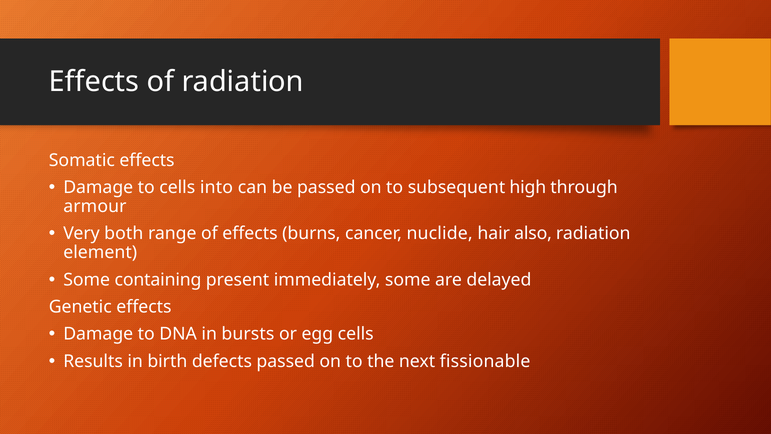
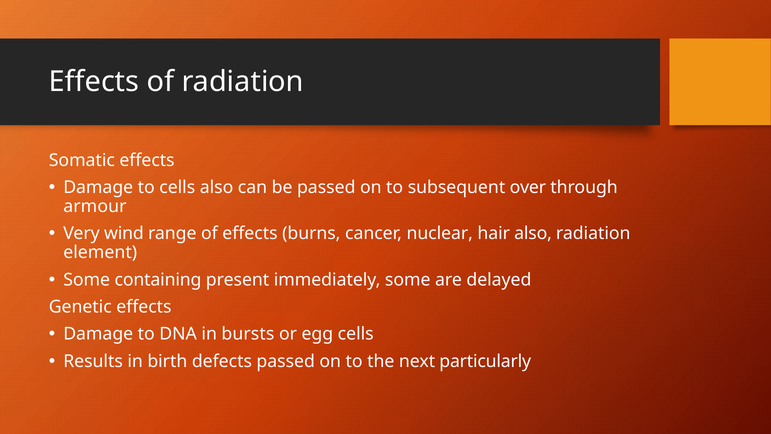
cells into: into -> also
high: high -> over
both: both -> wind
nuclide: nuclide -> nuclear
fissionable: fissionable -> particularly
